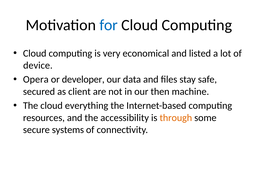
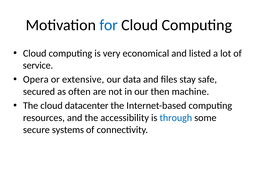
device: device -> service
developer: developer -> extensive
client: client -> often
everything: everything -> datacenter
through colour: orange -> blue
